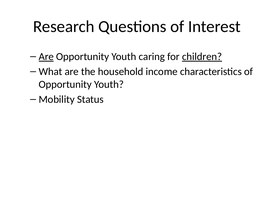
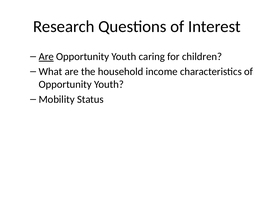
children underline: present -> none
